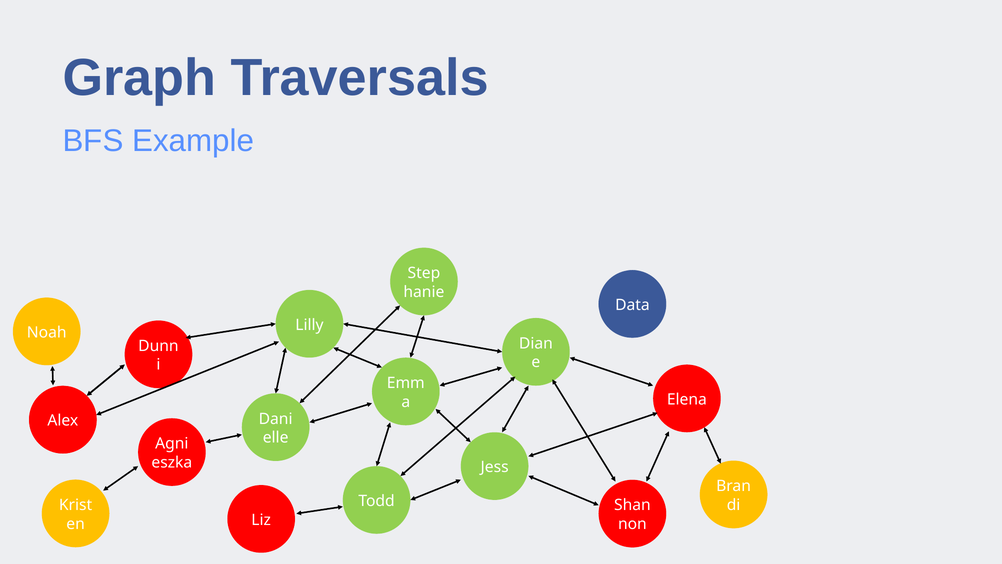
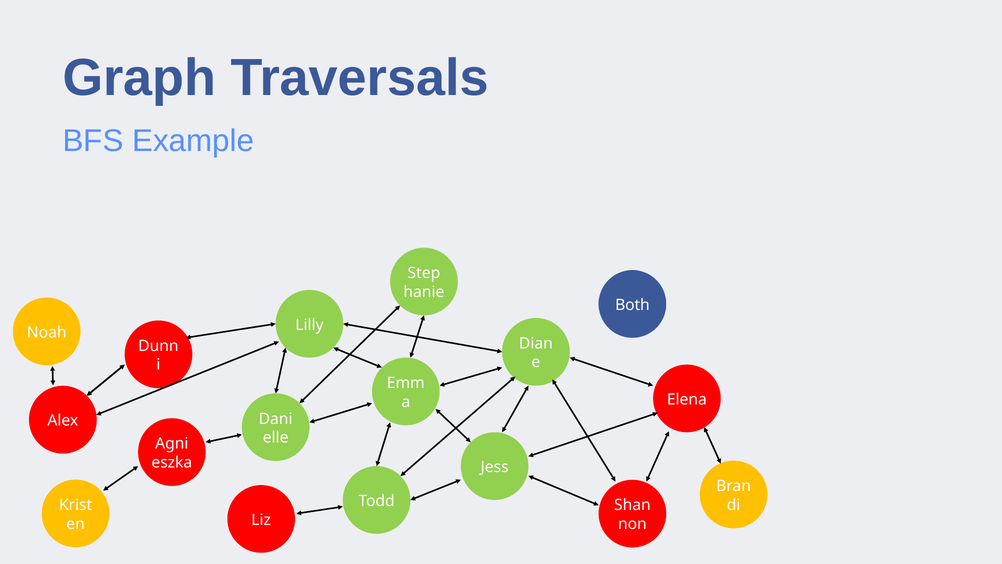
Data: Data -> Both
